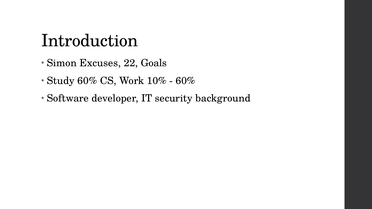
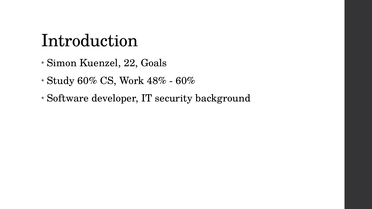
Excuses: Excuses -> Kuenzel
10%: 10% -> 48%
